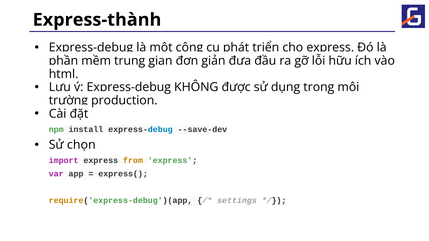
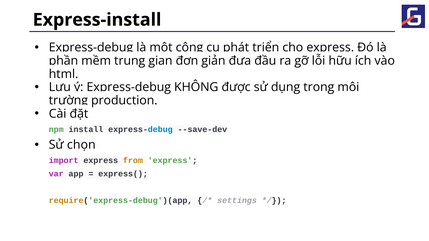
Express-thành: Express-thành -> Express-install
